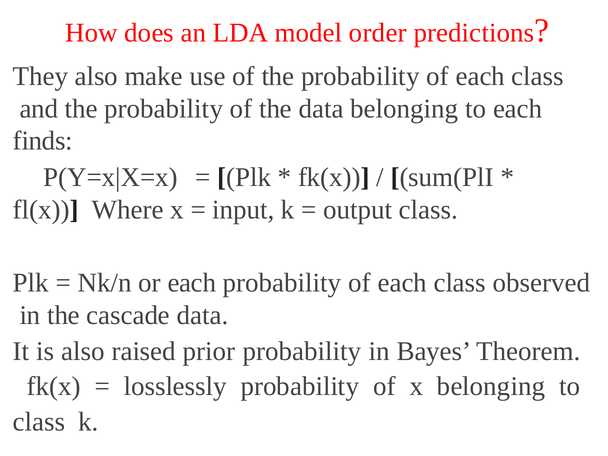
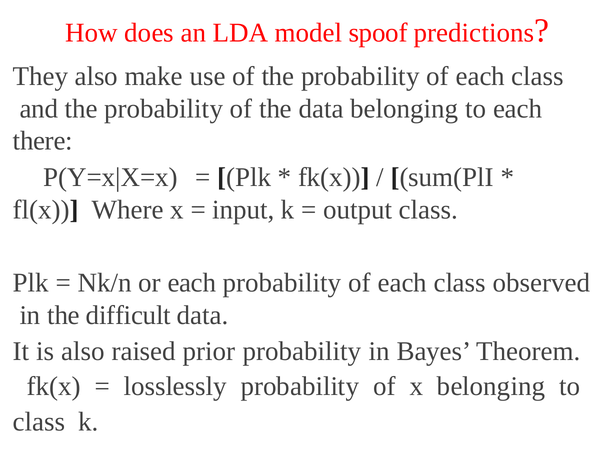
order: order -> spoof
finds: finds -> there
cascade: cascade -> difficult
